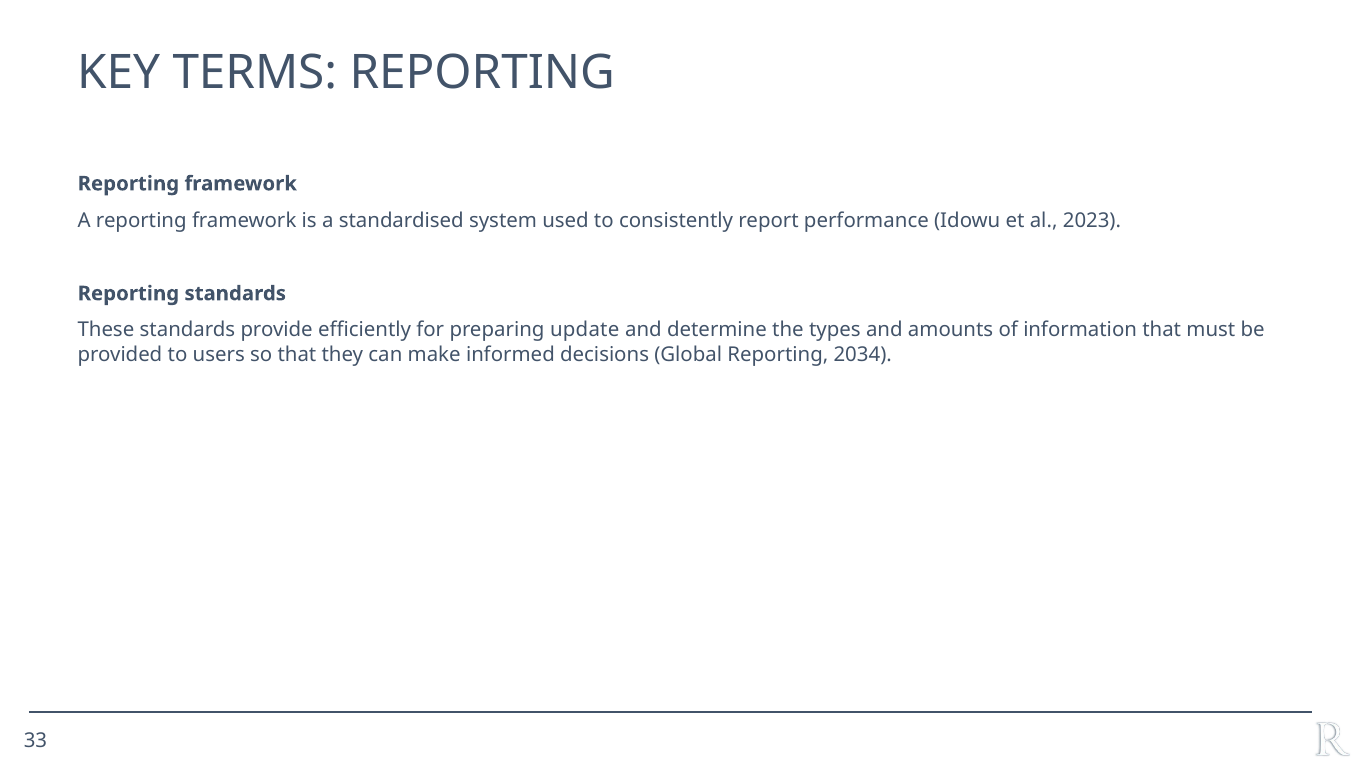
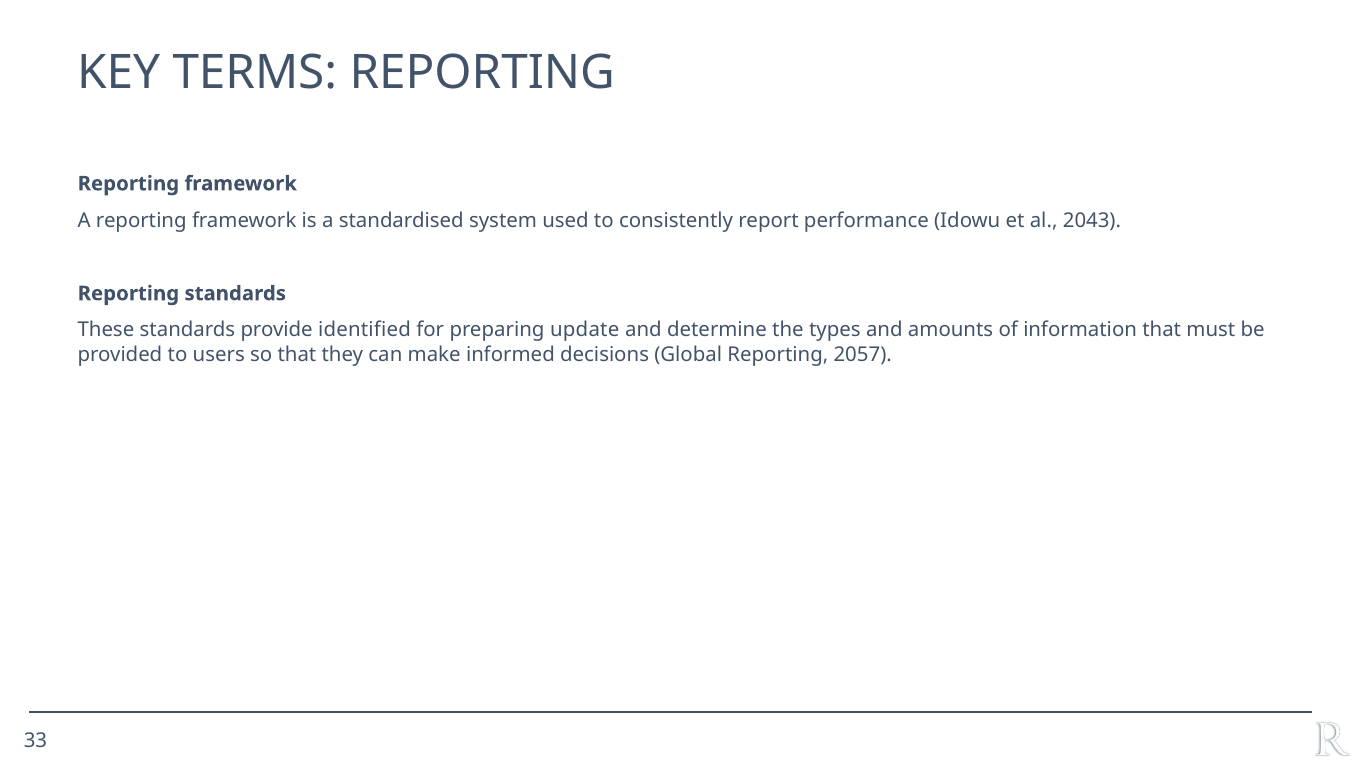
2023: 2023 -> 2043
efficiently: efficiently -> identified
2034: 2034 -> 2057
